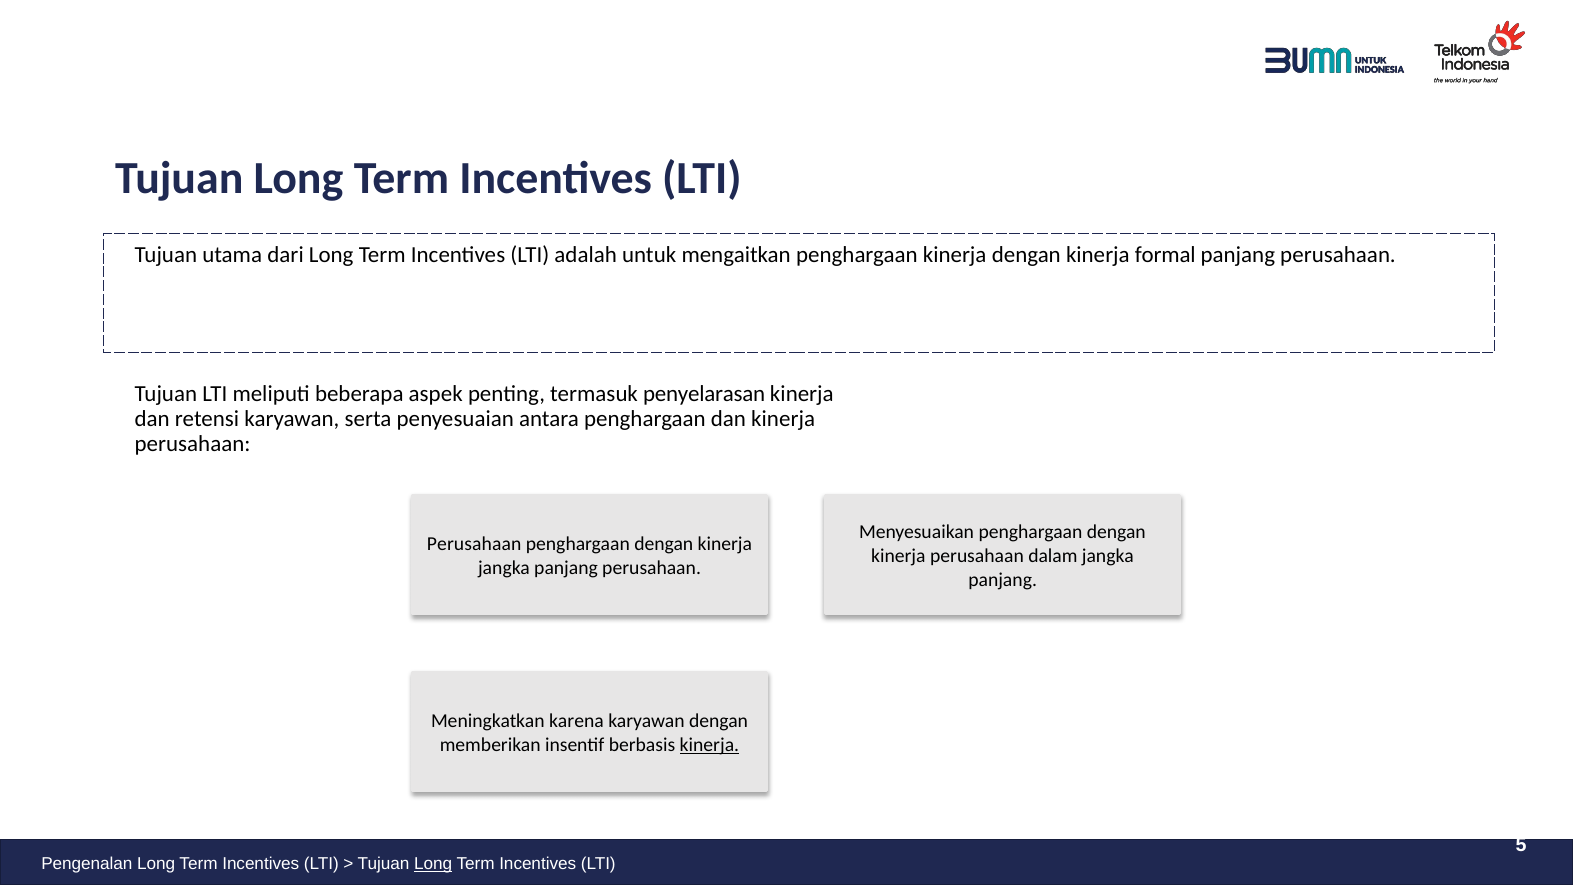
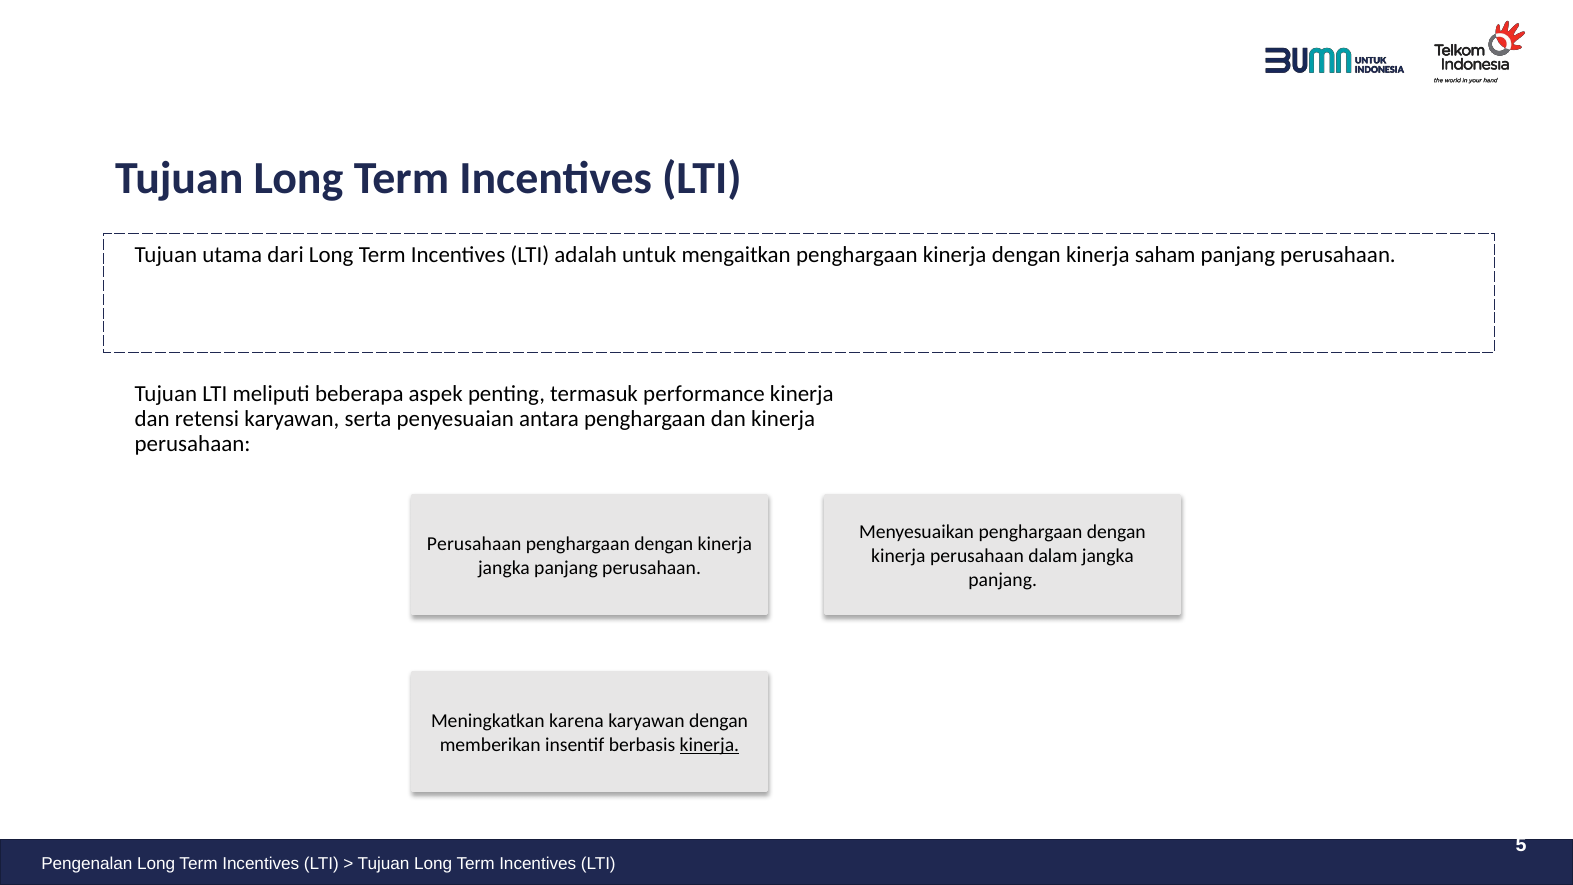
formal: formal -> saham
penyelarasan: penyelarasan -> performance
Long at (433, 864) underline: present -> none
